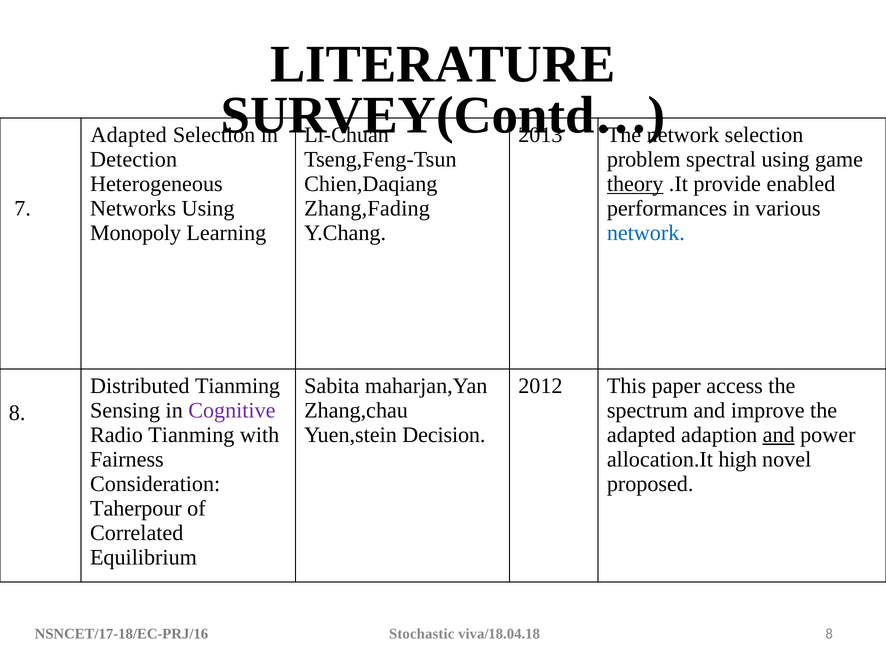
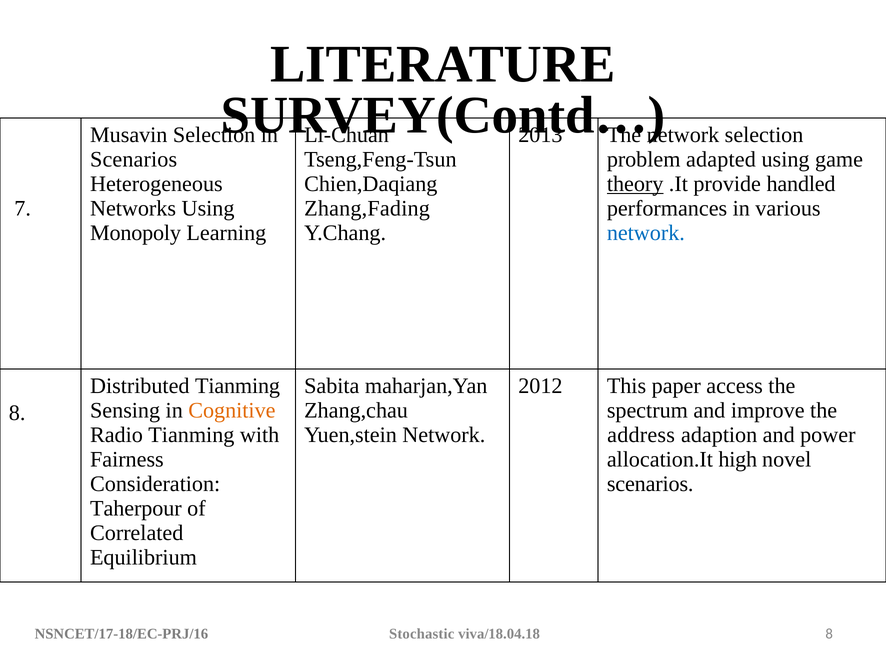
Adapted at (129, 135): Adapted -> Musavin
Detection at (134, 160): Detection -> Scenarios
spectral: spectral -> adapted
enabled: enabled -> handled
Cognitive colour: purple -> orange
Yuen,stein Decision: Decision -> Network
adapted at (641, 435): adapted -> address
and at (779, 435) underline: present -> none
proposed at (650, 484): proposed -> scenarios
